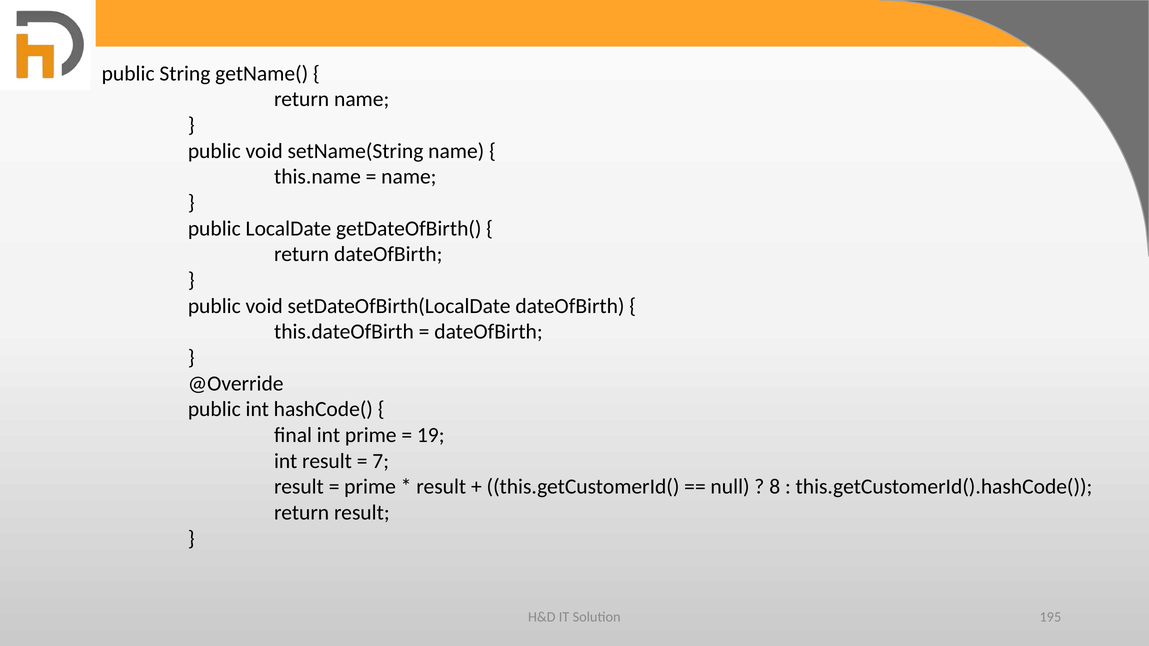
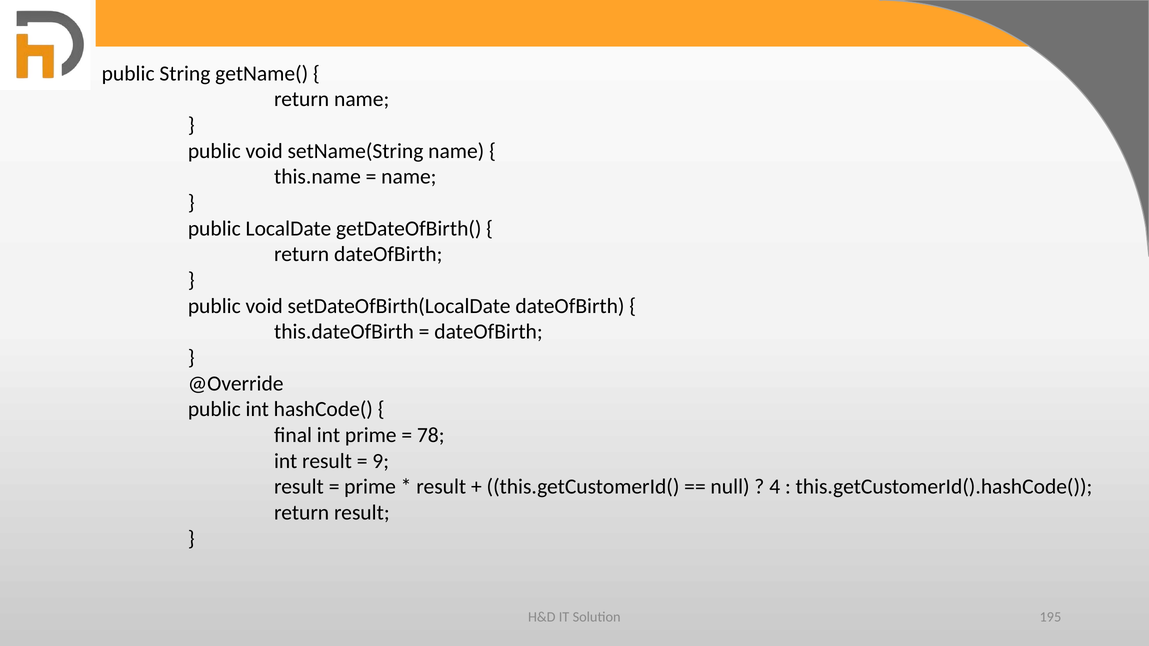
19: 19 -> 78
7: 7 -> 9
8: 8 -> 4
